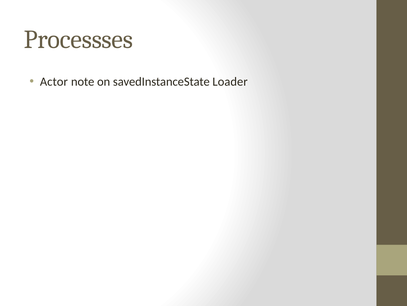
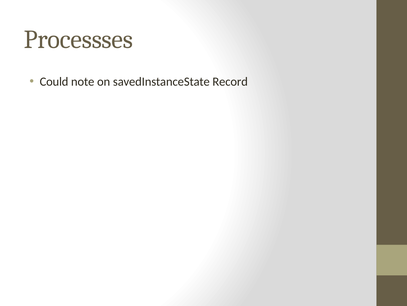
Actor: Actor -> Could
Loader: Loader -> Record
